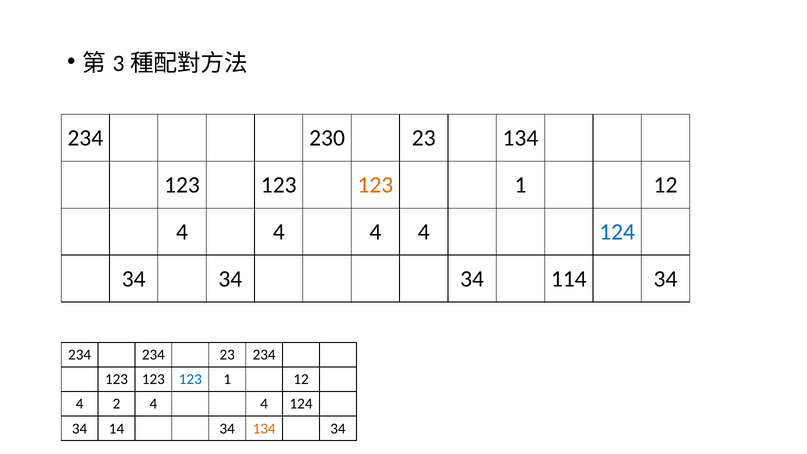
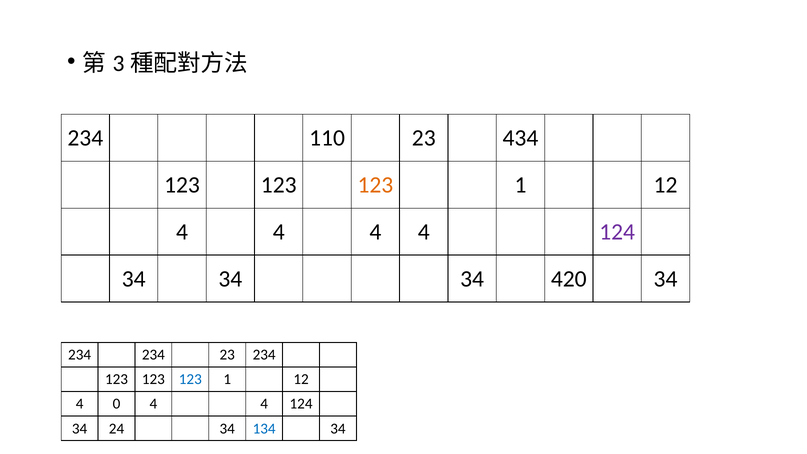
230: 230 -> 110
23 134: 134 -> 434
124 at (617, 232) colour: blue -> purple
114: 114 -> 420
2: 2 -> 0
14: 14 -> 24
134 at (264, 428) colour: orange -> blue
